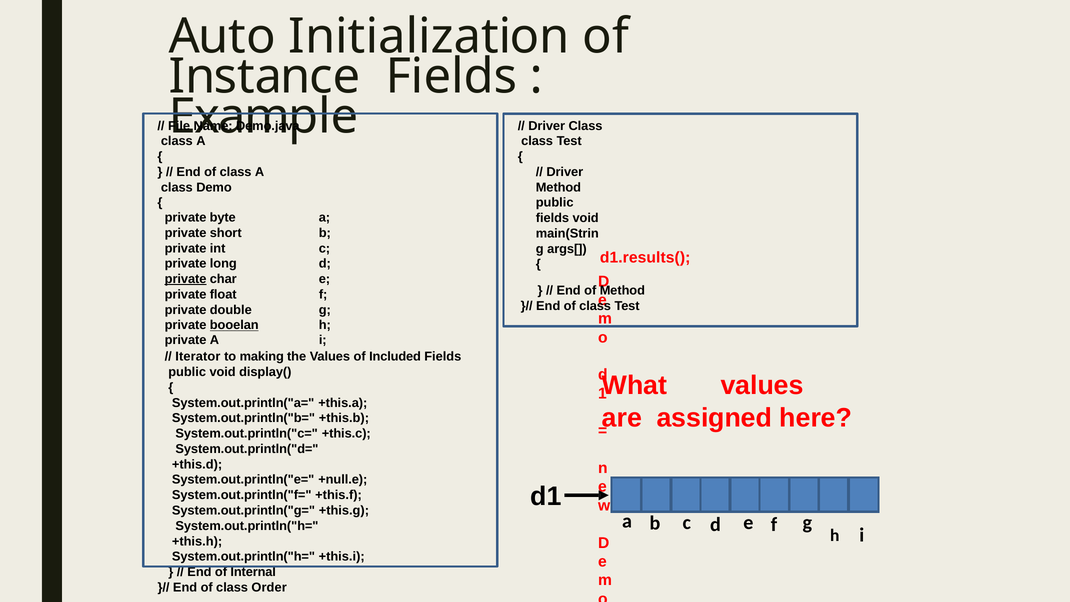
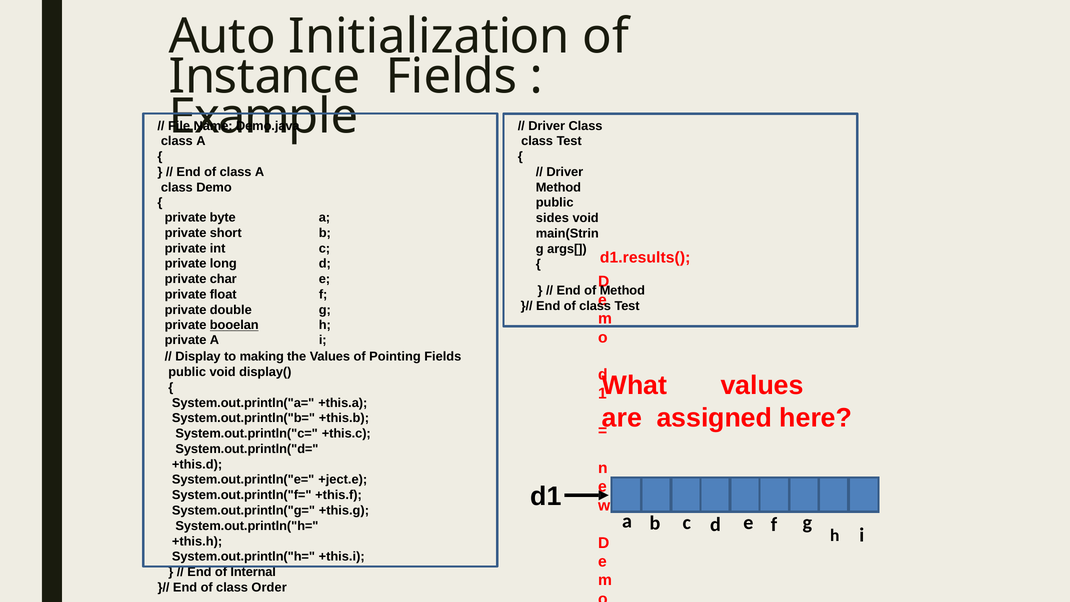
fields at (552, 218): fields -> sides
private at (186, 279) underline: present -> none
Iterator: Iterator -> Display
Included: Included -> Pointing
+null.e: +null.e -> +ject.e
